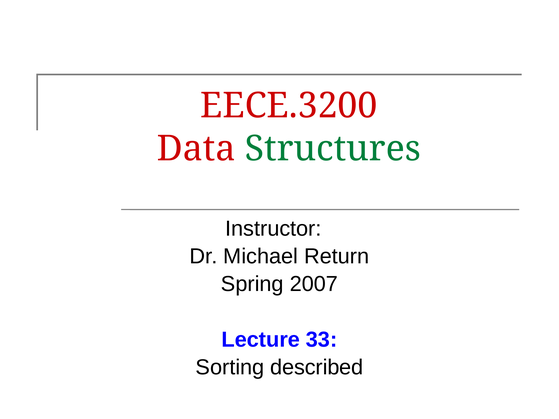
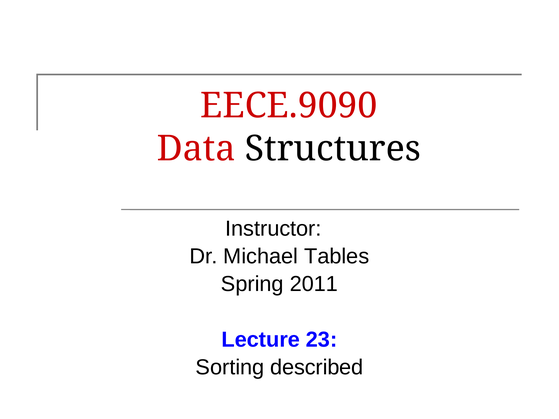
EECE.3200: EECE.3200 -> EECE.9090
Structures colour: green -> black
Return: Return -> Tables
2007: 2007 -> 2011
33: 33 -> 23
